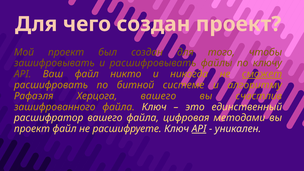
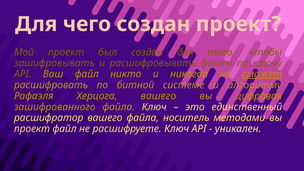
счастлив: счастлив -> цифровая
цифровая: цифровая -> носитель
API at (199, 129) underline: present -> none
